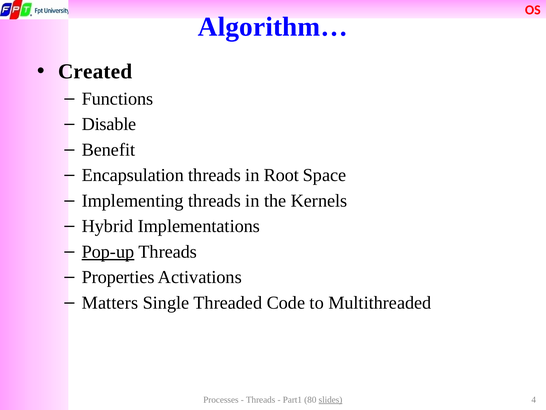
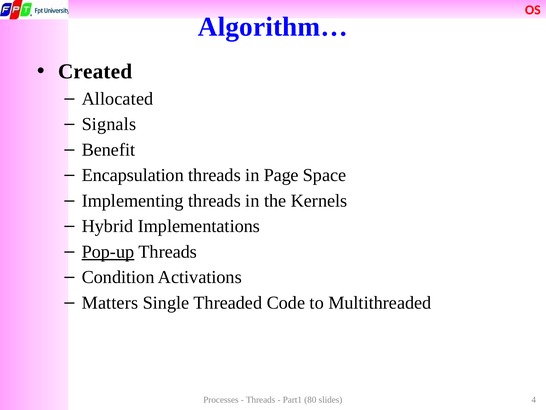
Functions: Functions -> Allocated
Disable: Disable -> Signals
Root: Root -> Page
Properties: Properties -> Condition
slides underline: present -> none
